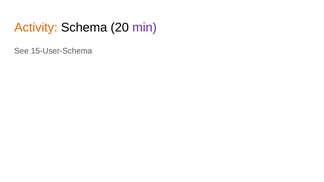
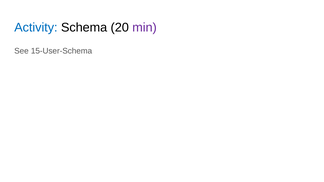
Activity colour: orange -> blue
